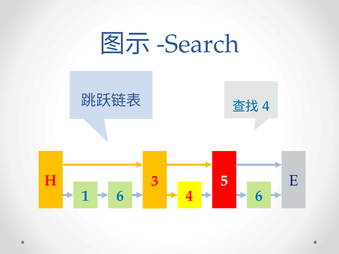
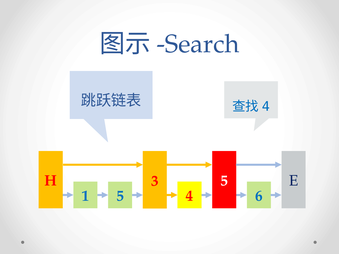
1 6: 6 -> 5
